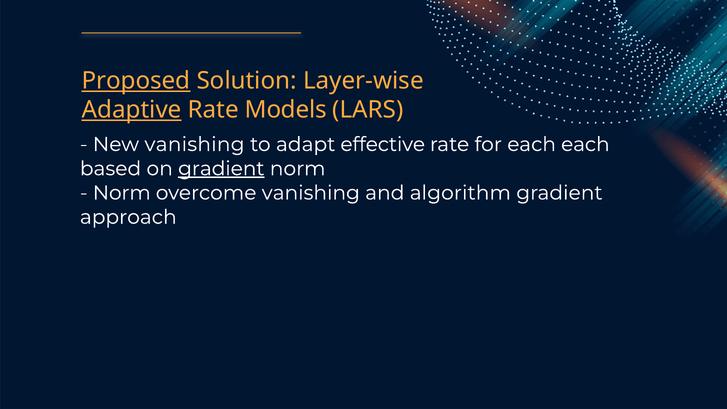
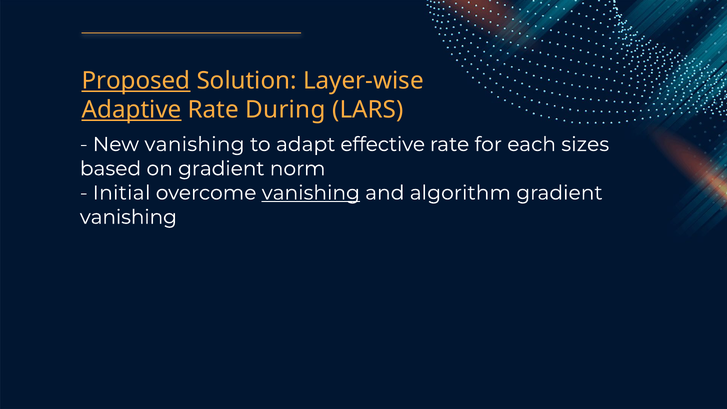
Models: Models -> During
each each: each -> sizes
gradient at (221, 169) underline: present -> none
Norm at (122, 193): Norm -> Initial
vanishing at (311, 193) underline: none -> present
approach at (128, 217): approach -> vanishing
